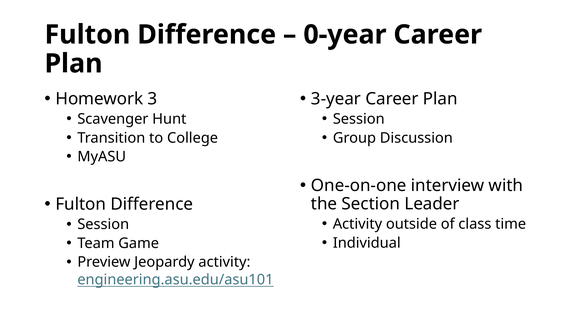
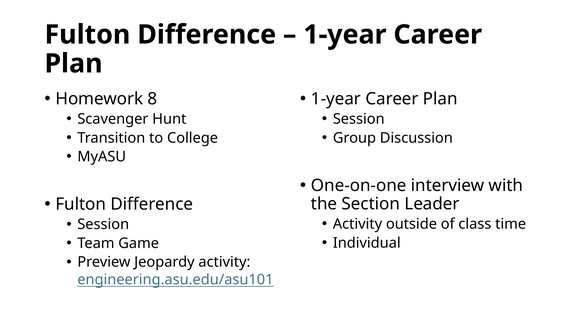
0-year at (345, 35): 0-year -> 1-year
3: 3 -> 8
3-year at (336, 99): 3-year -> 1-year
